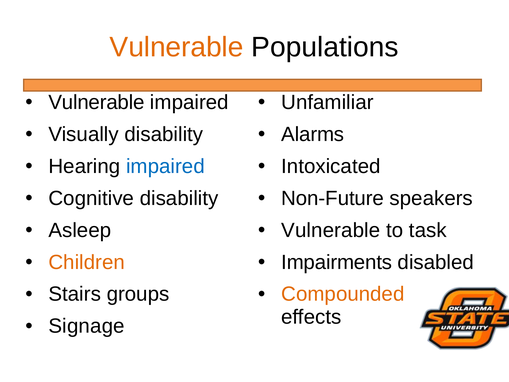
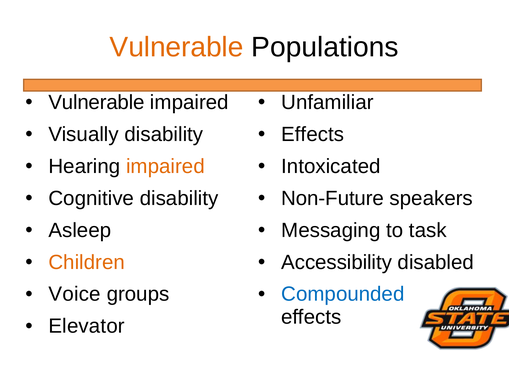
Alarms at (313, 134): Alarms -> Effects
impaired at (165, 166) colour: blue -> orange
Vulnerable at (331, 230): Vulnerable -> Messaging
Impairments: Impairments -> Accessibility
Stairs: Stairs -> Voice
Compounded colour: orange -> blue
Signage: Signage -> Elevator
